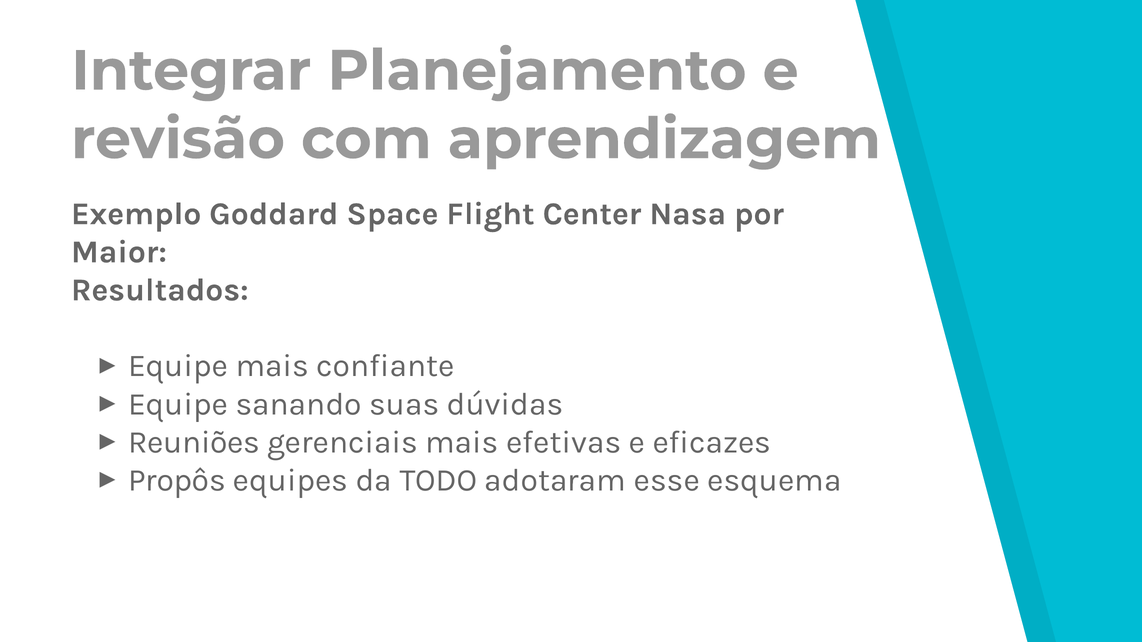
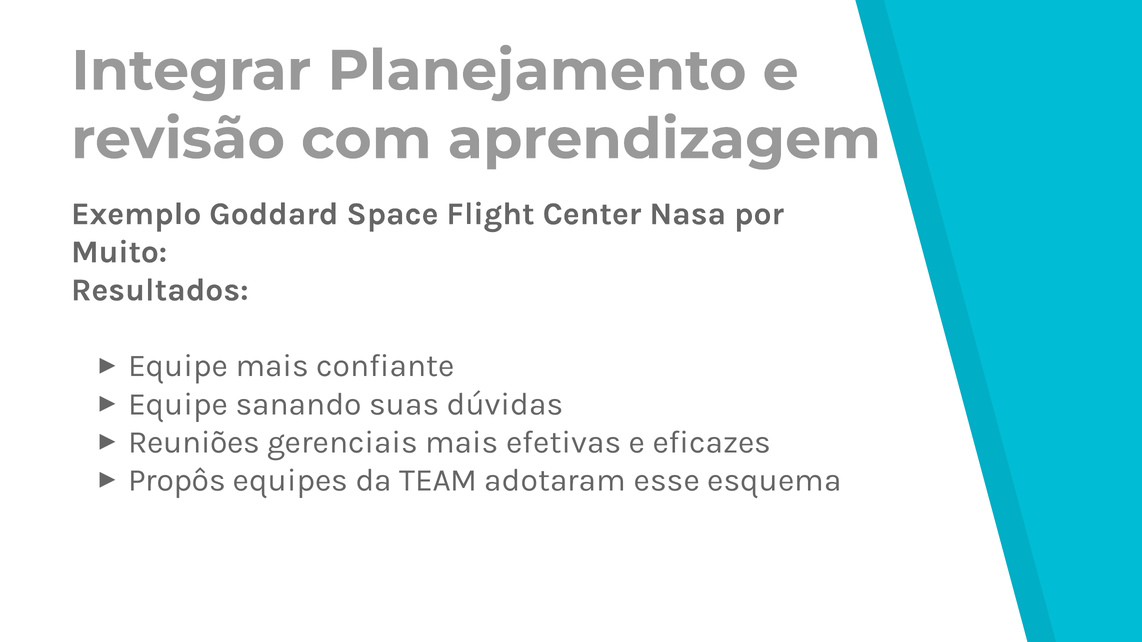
Maior: Maior -> Muito
TODO: TODO -> TEAM
